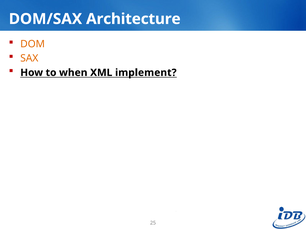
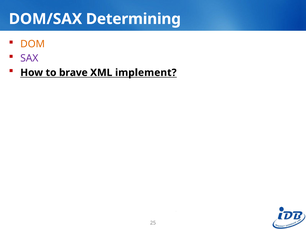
Architecture: Architecture -> Determining
SAX colour: orange -> purple
when: when -> brave
